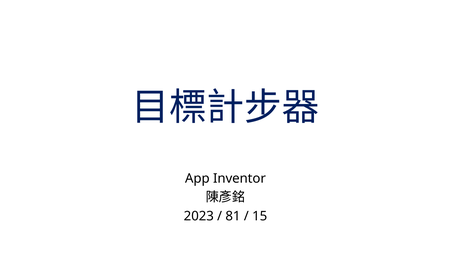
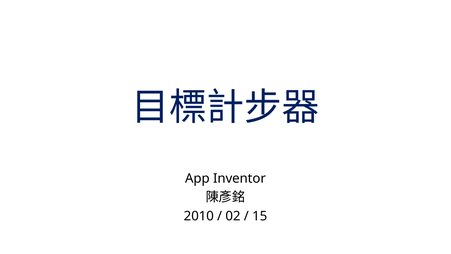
2023: 2023 -> 2010
81: 81 -> 02
